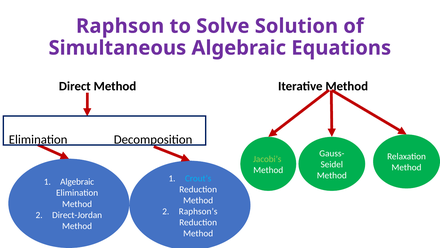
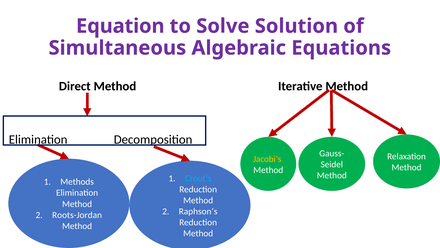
Raphson: Raphson -> Equation
Jacobi’s colour: light green -> yellow
Algebraic at (77, 182): Algebraic -> Methods
Direct-Jordan: Direct-Jordan -> Roots-Jordan
